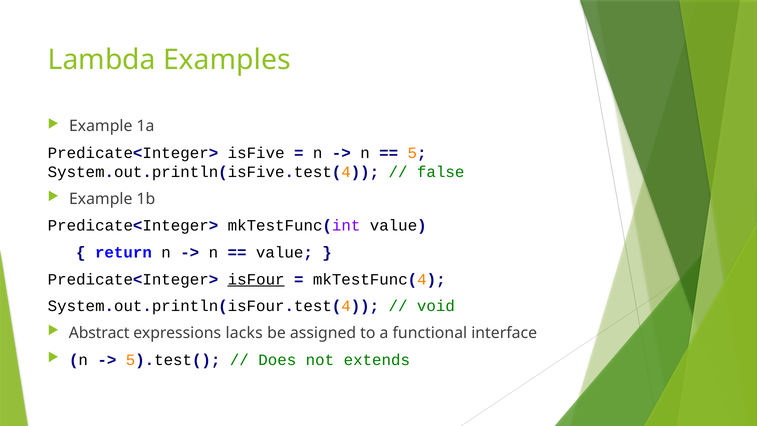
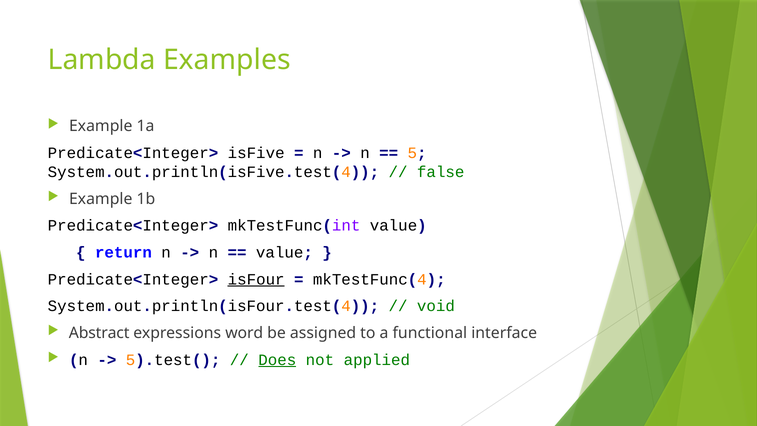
lacks: lacks -> word
Does underline: none -> present
extends: extends -> applied
